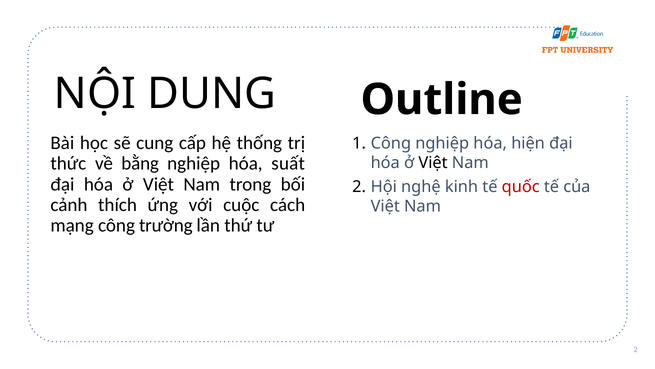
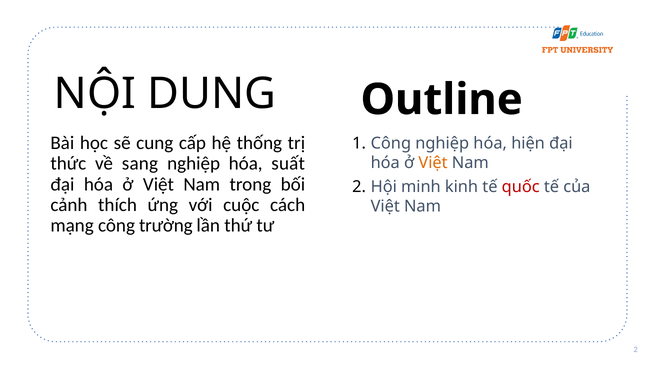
bằng: bằng -> sang
Việt at (433, 163) colour: black -> orange
nghệ: nghệ -> minh
